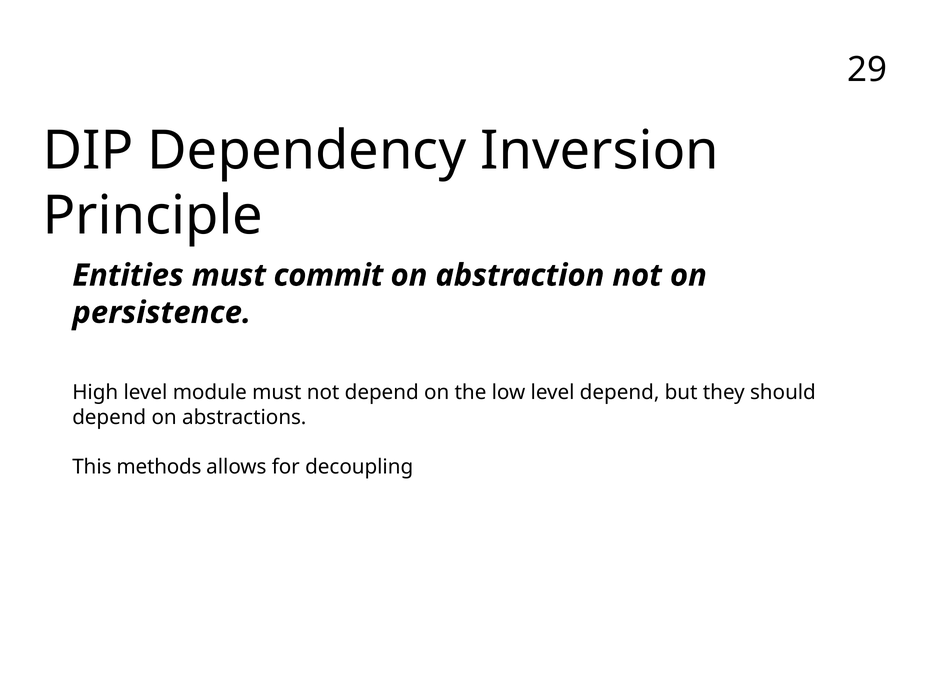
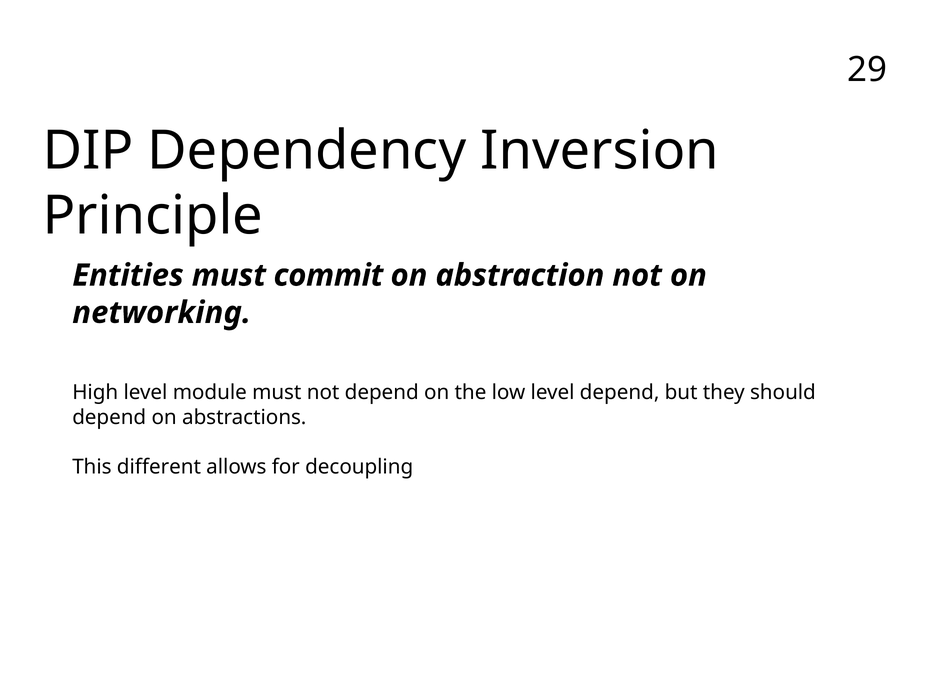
persistence: persistence -> networking
methods: methods -> different
